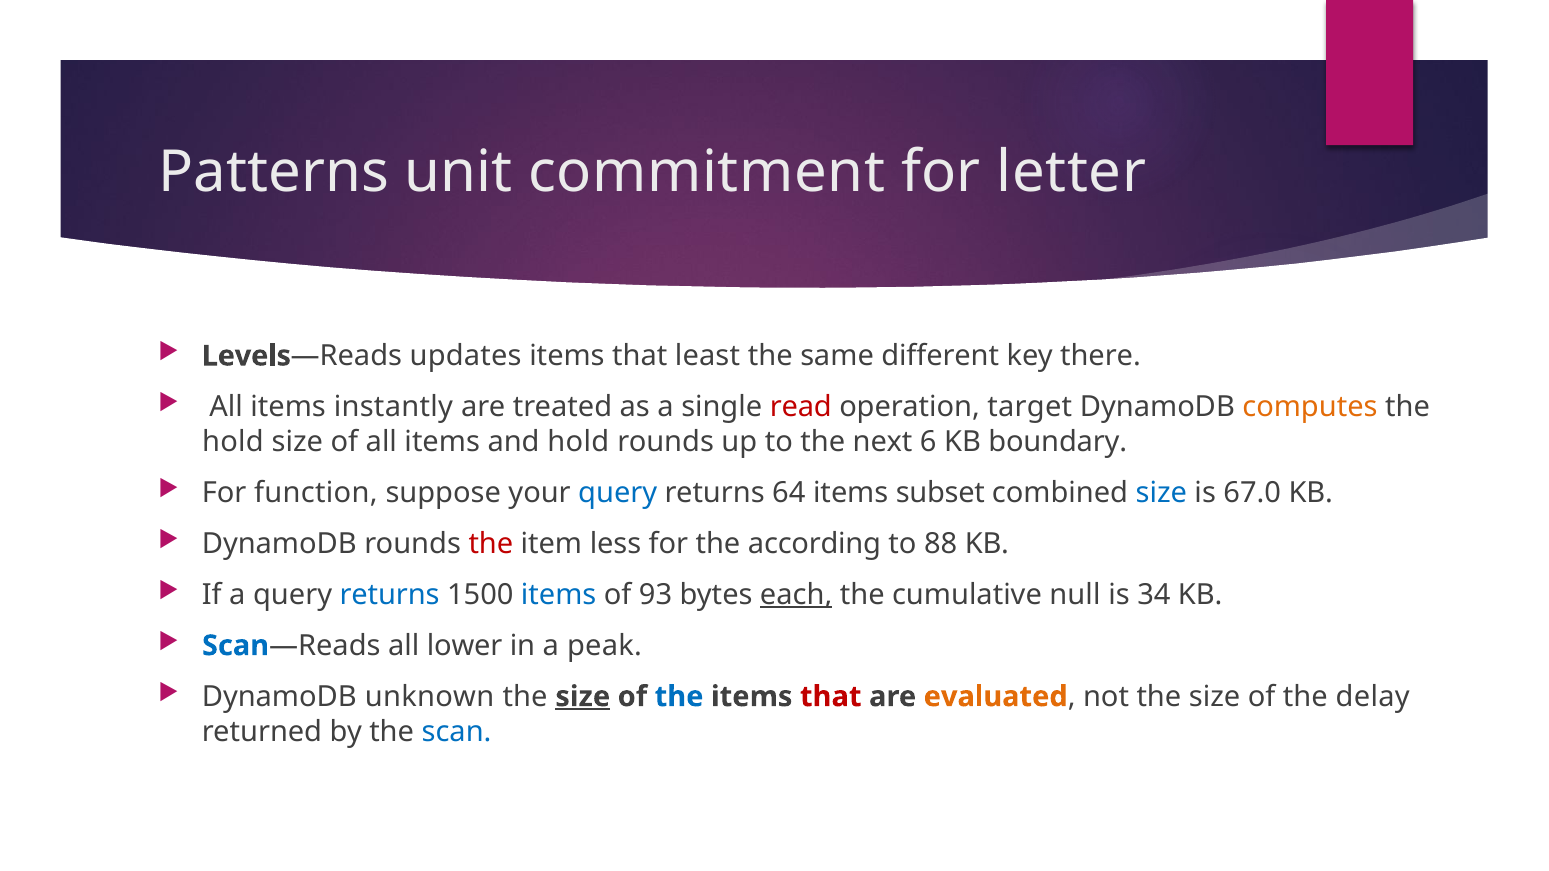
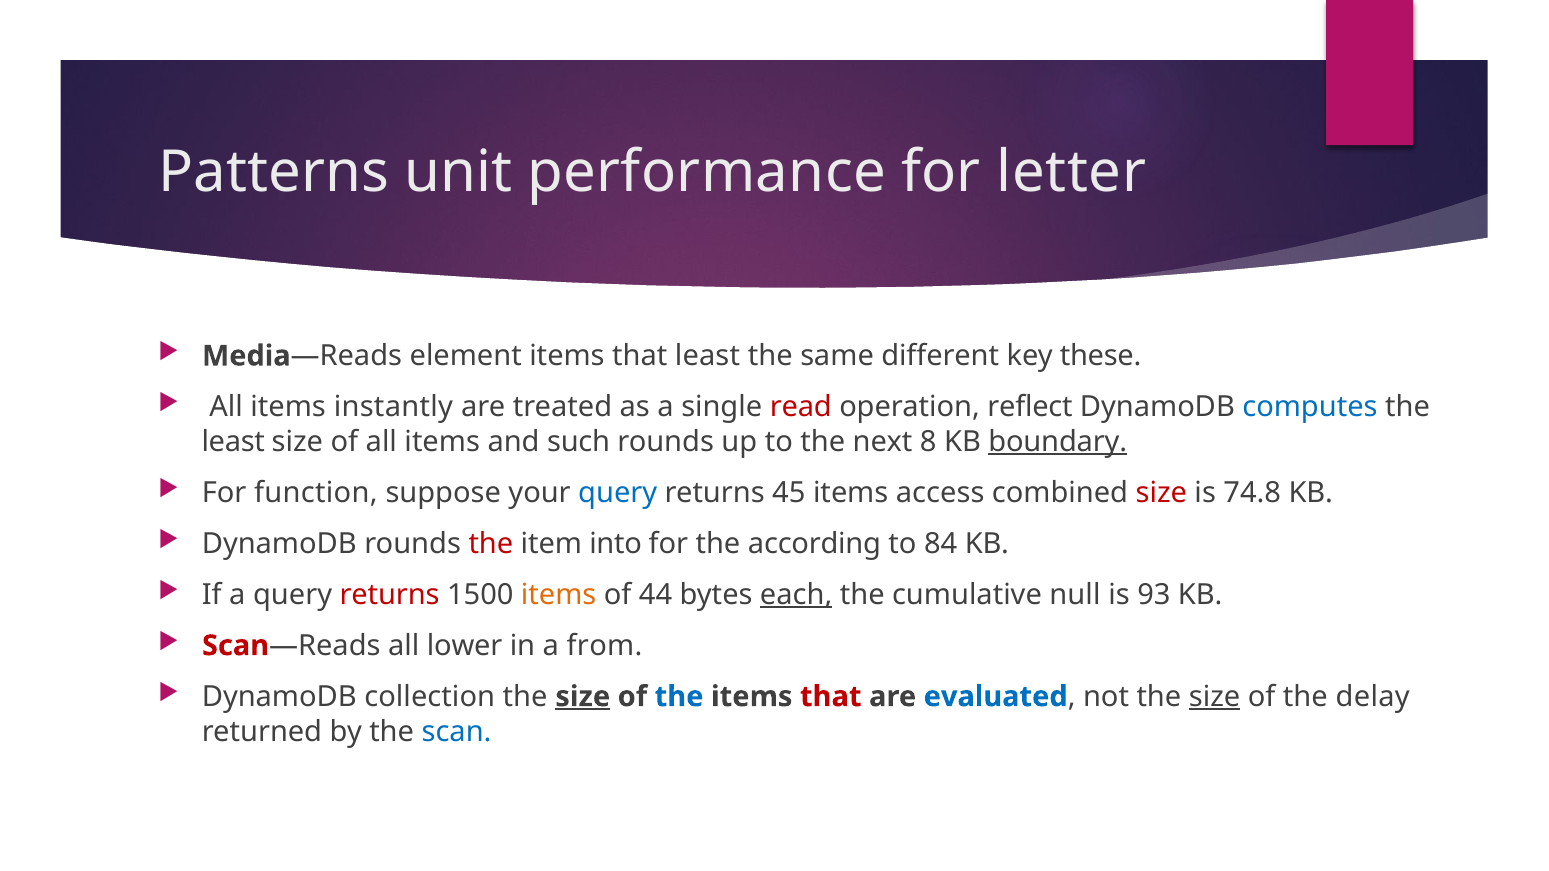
commitment: commitment -> performance
Levels: Levels -> Media
updates: updates -> element
there: there -> these
target: target -> reflect
computes colour: orange -> blue
hold at (233, 442): hold -> least
and hold: hold -> such
6: 6 -> 8
boundary underline: none -> present
64: 64 -> 45
subset: subset -> access
size at (1161, 493) colour: blue -> red
67.0: 67.0 -> 74.8
less: less -> into
88: 88 -> 84
returns at (390, 595) colour: blue -> red
items at (559, 595) colour: blue -> orange
93: 93 -> 44
34: 34 -> 93
Scan at (235, 646) colour: blue -> red
peak: peak -> from
unknown: unknown -> collection
evaluated colour: orange -> blue
size at (1215, 697) underline: none -> present
